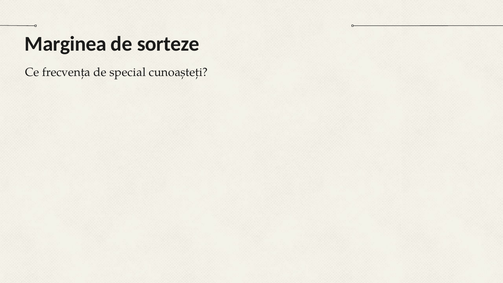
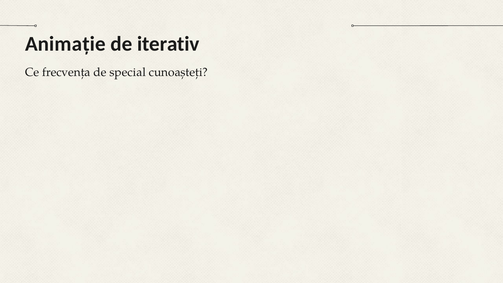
Marginea: Marginea -> Animație
sorteze: sorteze -> iterativ
